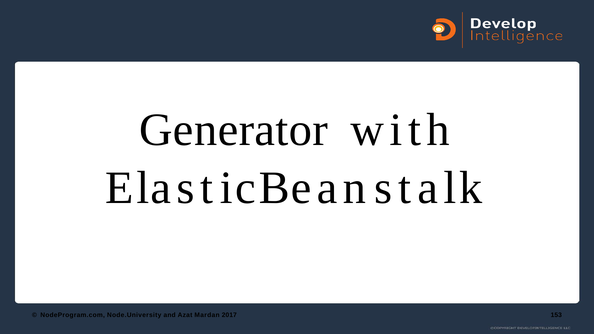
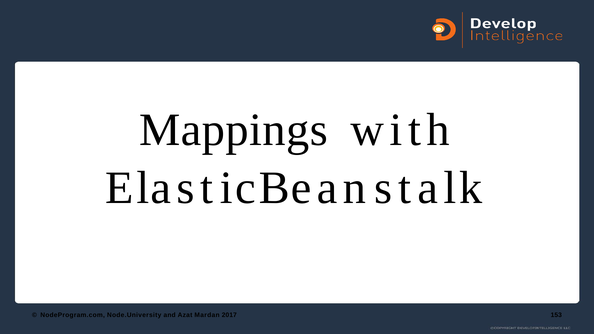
Generator: Generator -> Mappings
